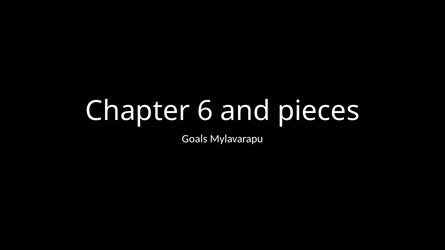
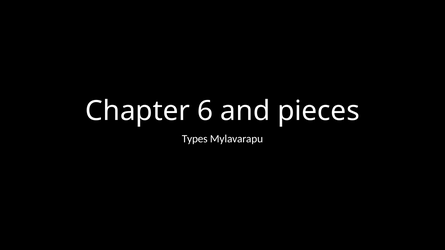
Goals: Goals -> Types
